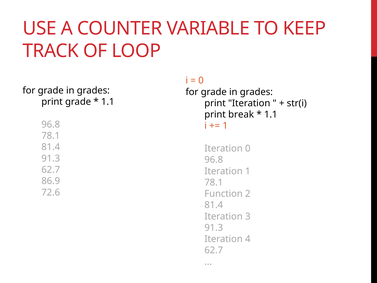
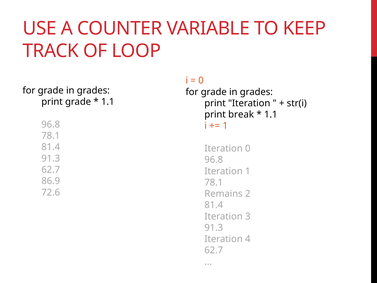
Function: Function -> Remains
